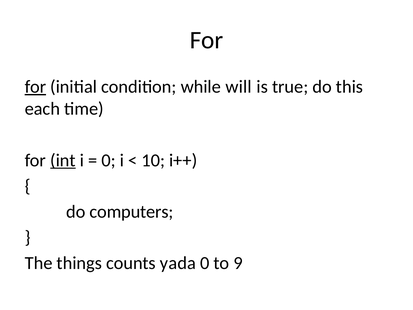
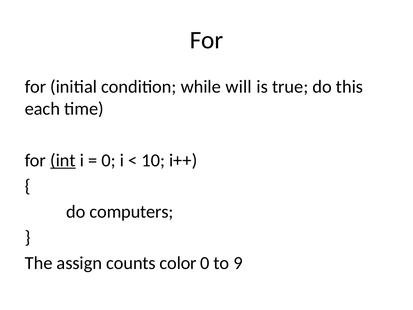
for at (35, 87) underline: present -> none
things: things -> assign
yada: yada -> color
